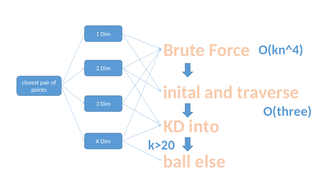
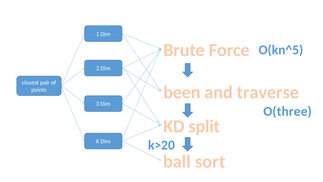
O(kn^4: O(kn^4 -> O(kn^5
inital: inital -> been
into: into -> split
else: else -> sort
